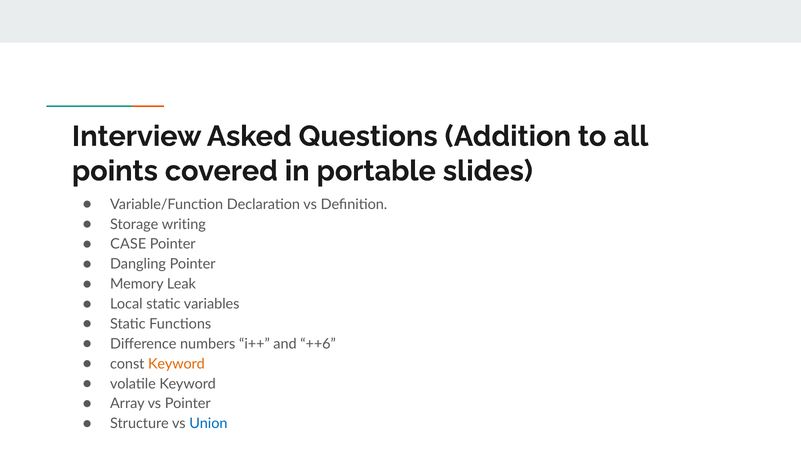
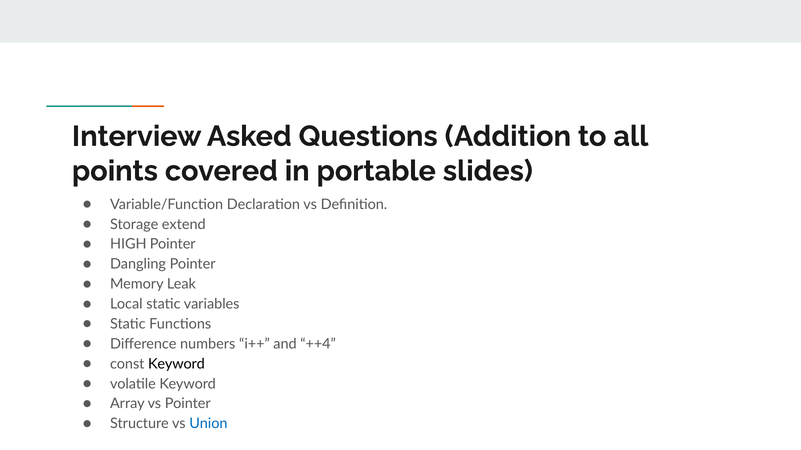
writing: writing -> extend
CASE: CASE -> HIGH
++6: ++6 -> ++4
Keyword at (176, 364) colour: orange -> black
